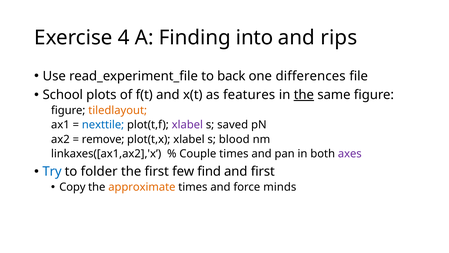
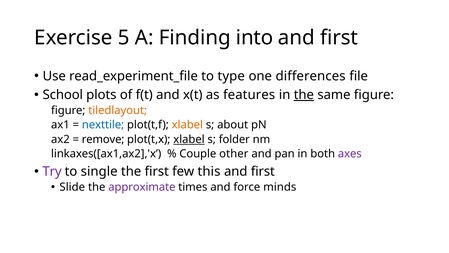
4: 4 -> 5
rips at (339, 38): rips -> first
back: back -> type
xlabel at (187, 125) colour: purple -> orange
saved: saved -> about
xlabel at (189, 139) underline: none -> present
blood: blood -> folder
Couple times: times -> other
Try colour: blue -> purple
folder: folder -> single
find: find -> this
Copy: Copy -> Slide
approximate colour: orange -> purple
